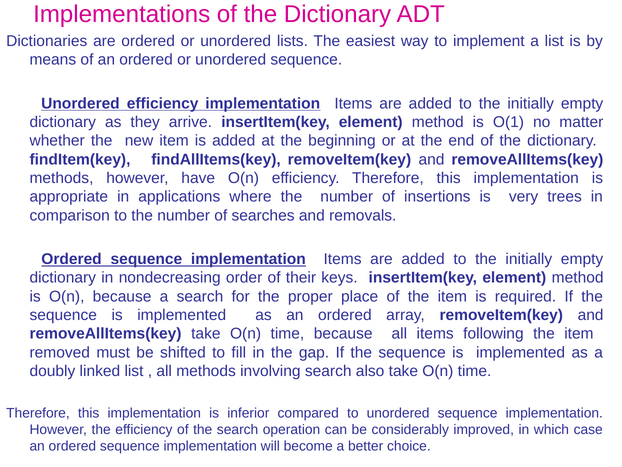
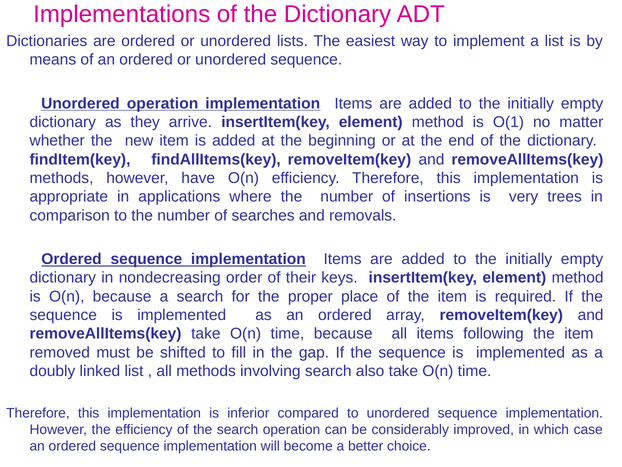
Unordered efficiency: efficiency -> operation
